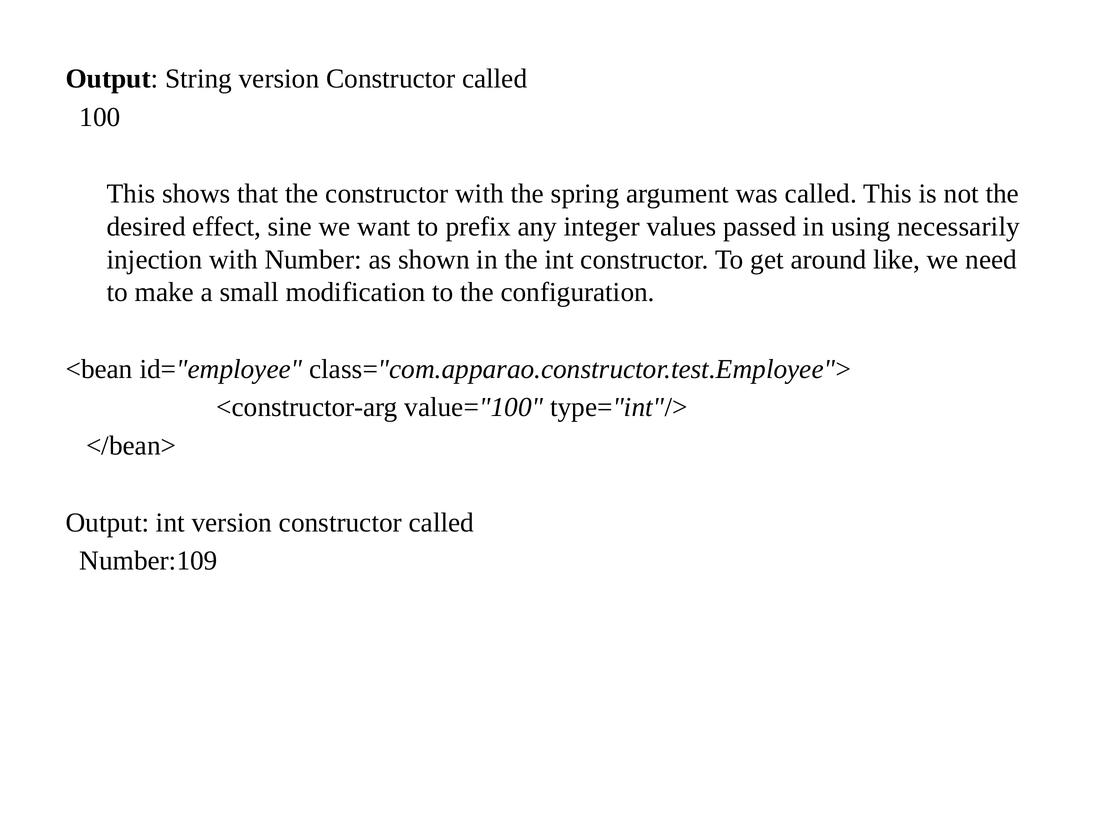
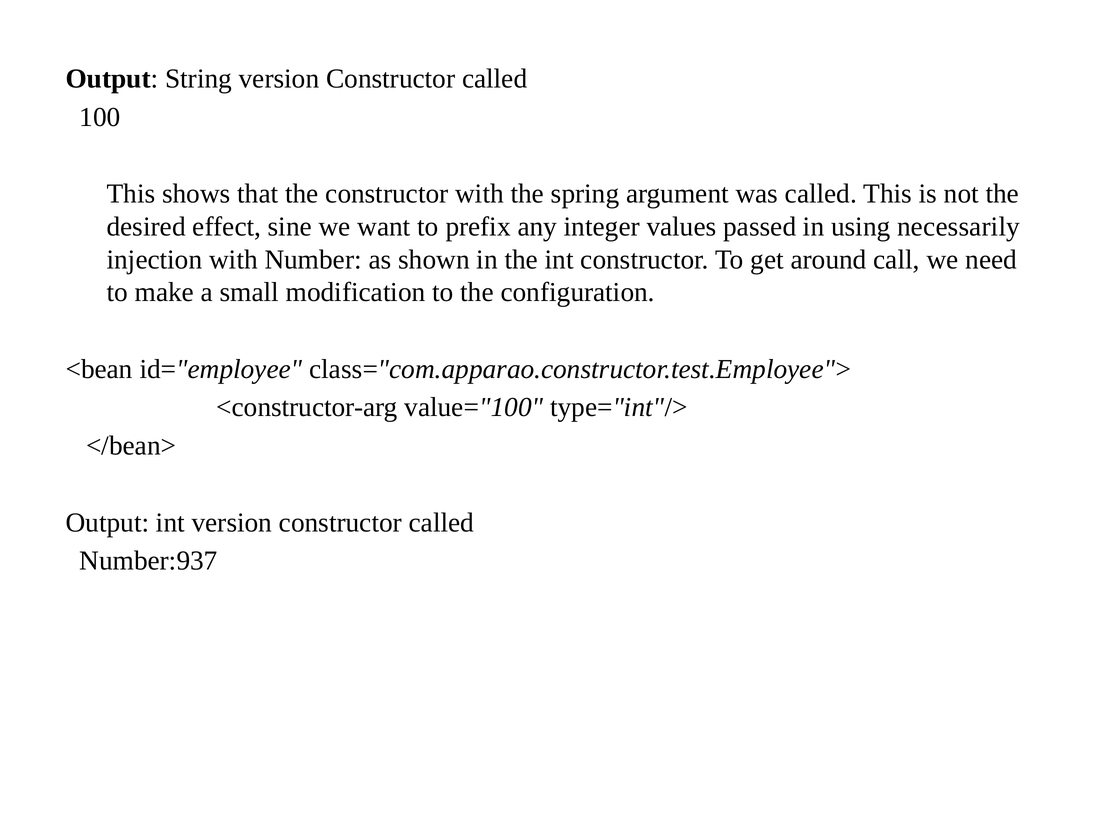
like: like -> call
Number:109: Number:109 -> Number:937
